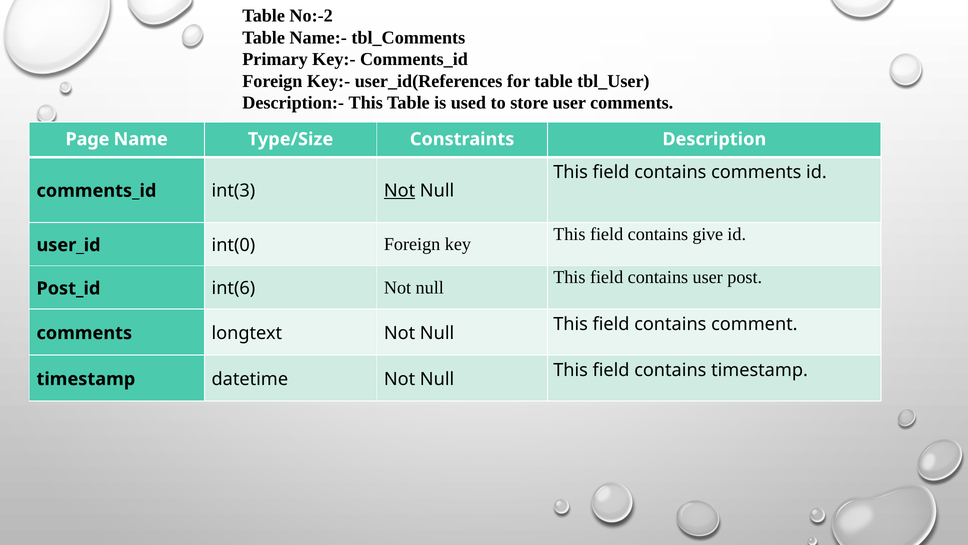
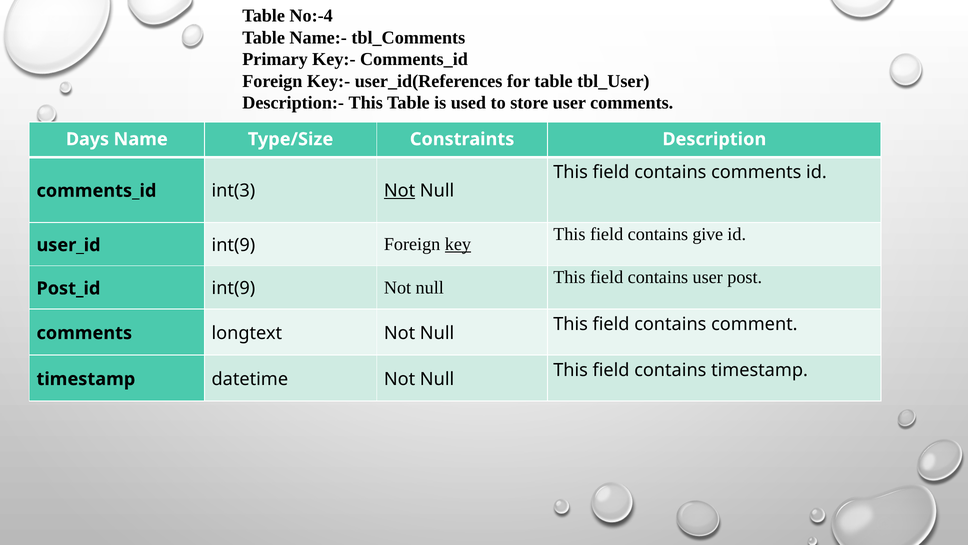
No:-2: No:-2 -> No:-4
Page: Page -> Days
int(0 at (233, 245): int(0 -> int(9
key underline: none -> present
int(6 at (233, 288): int(6 -> int(9
